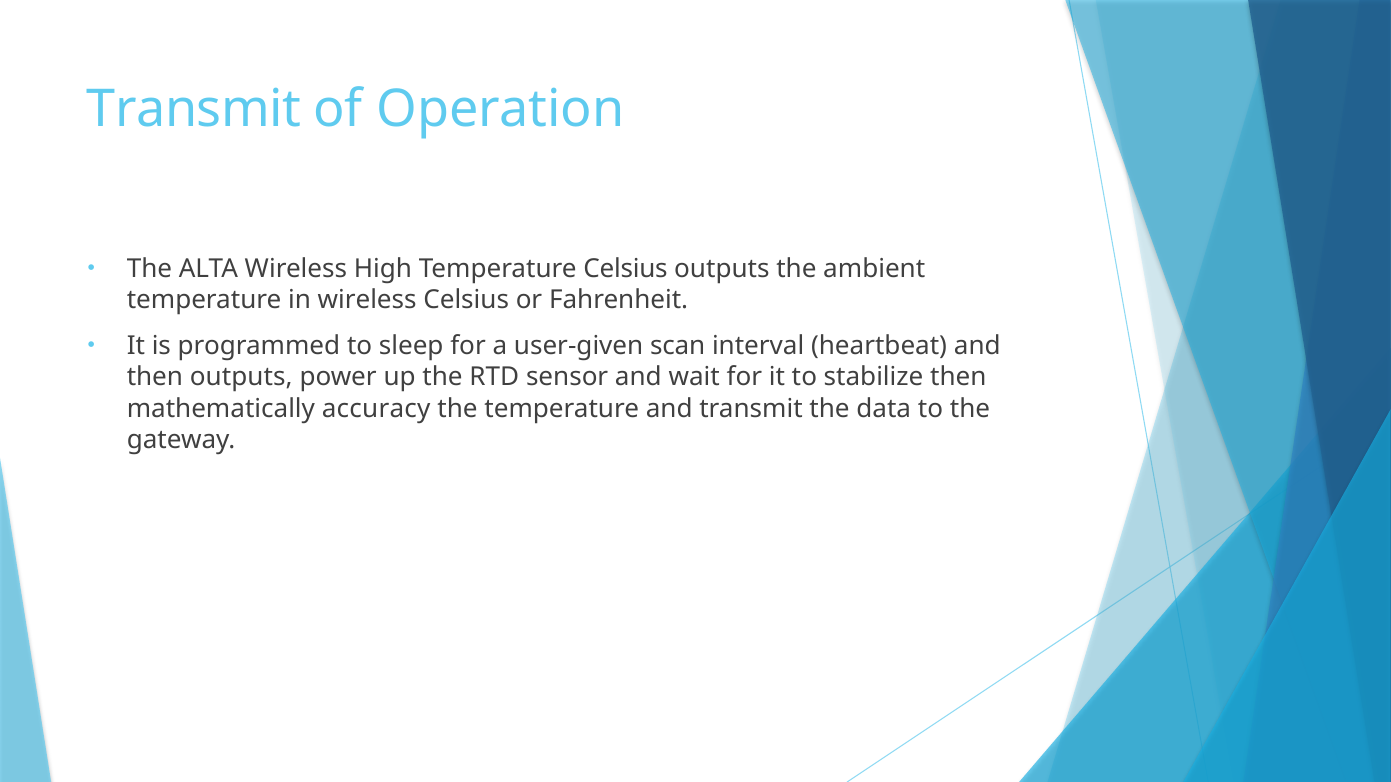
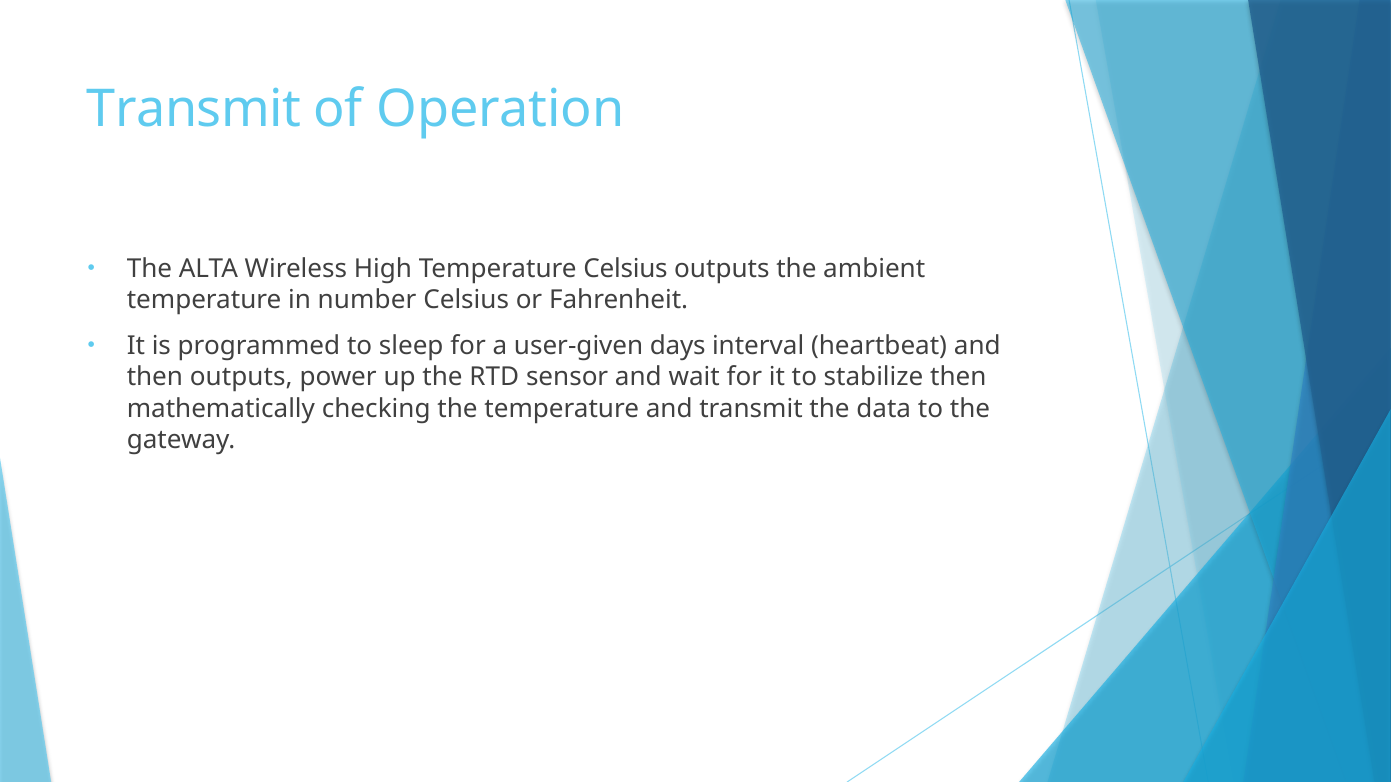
in wireless: wireless -> number
scan: scan -> days
accuracy: accuracy -> checking
